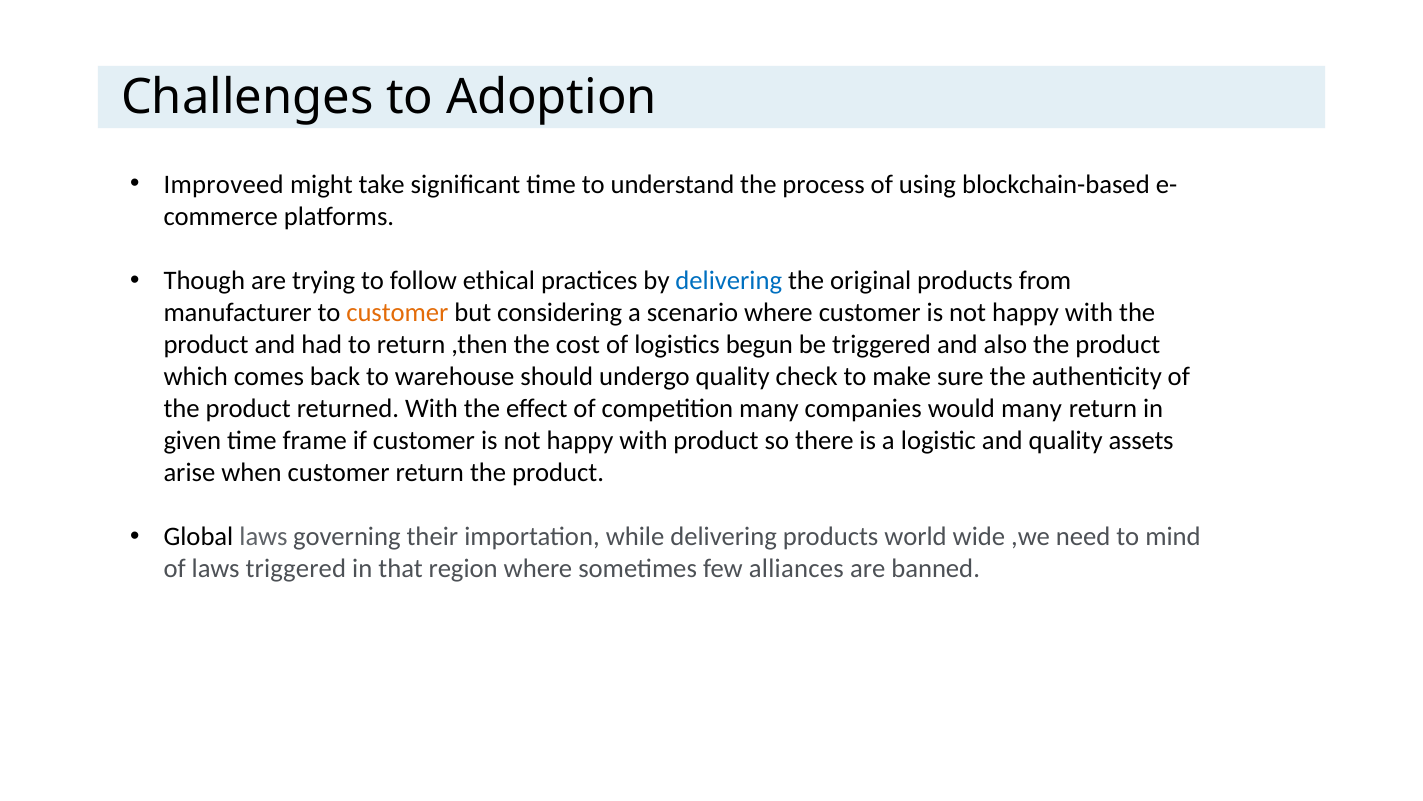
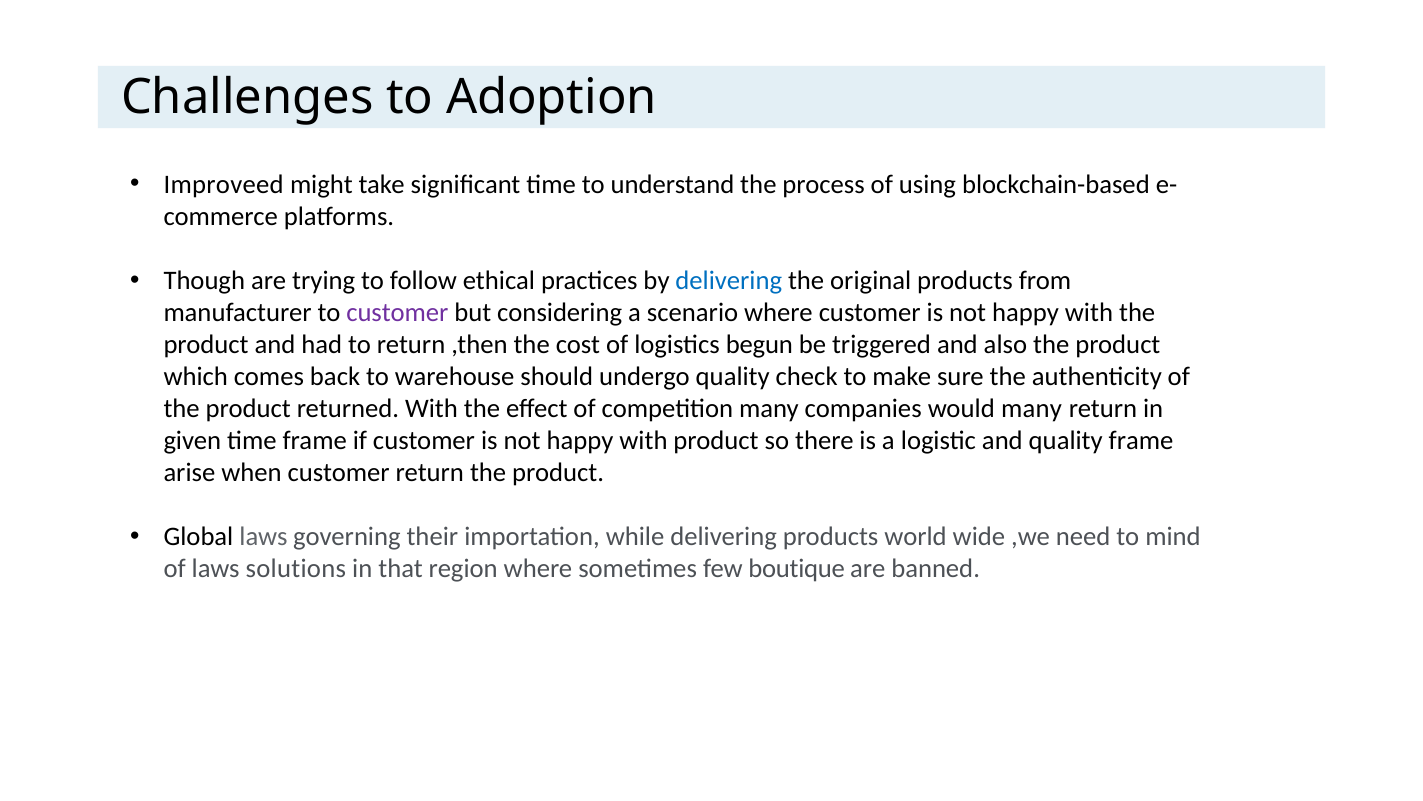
customer at (397, 313) colour: orange -> purple
quality assets: assets -> frame
laws triggered: triggered -> solutions
alliances: alliances -> boutique
